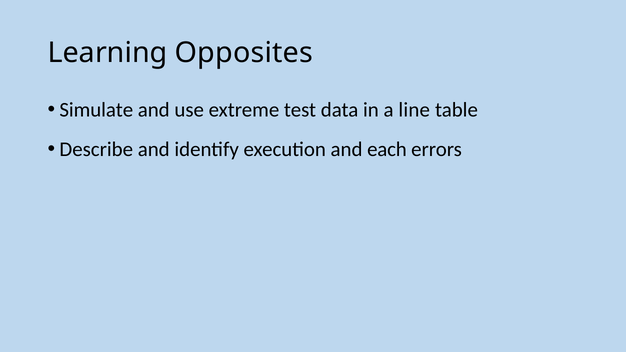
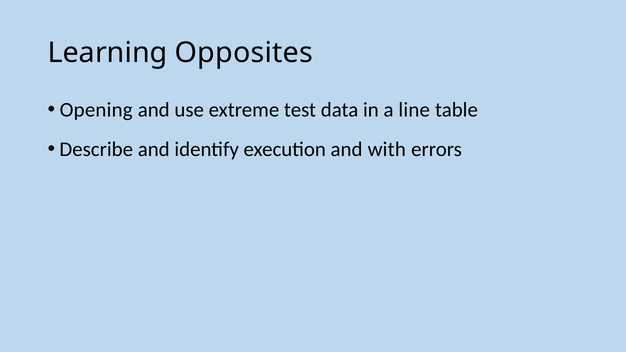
Simulate: Simulate -> Opening
each: each -> with
